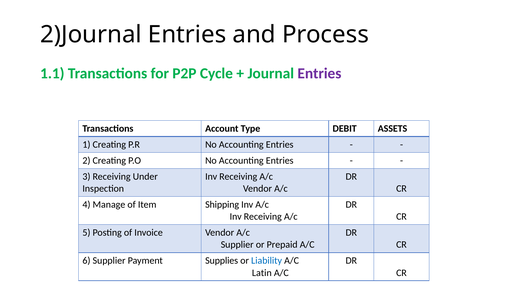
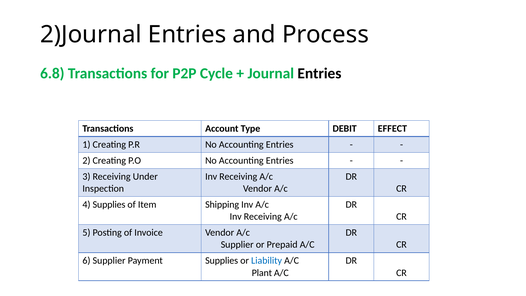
1.1: 1.1 -> 6.8
Entries at (319, 73) colour: purple -> black
ASSETS: ASSETS -> EFFECT
4 Manage: Manage -> Supplies
Latin: Latin -> Plant
